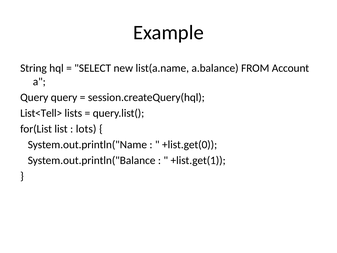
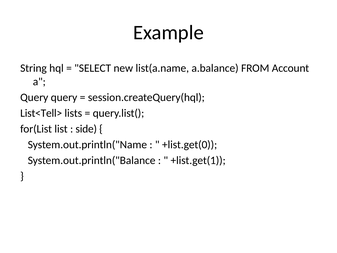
lots: lots -> side
